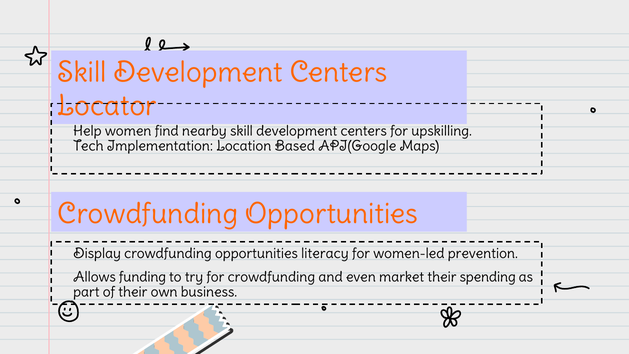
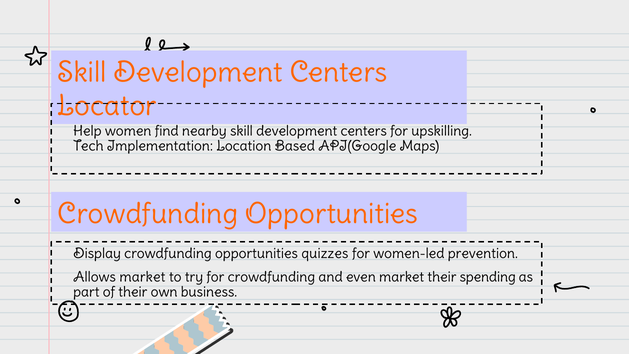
literacy: literacy -> quizzes
Allows funding: funding -> market
